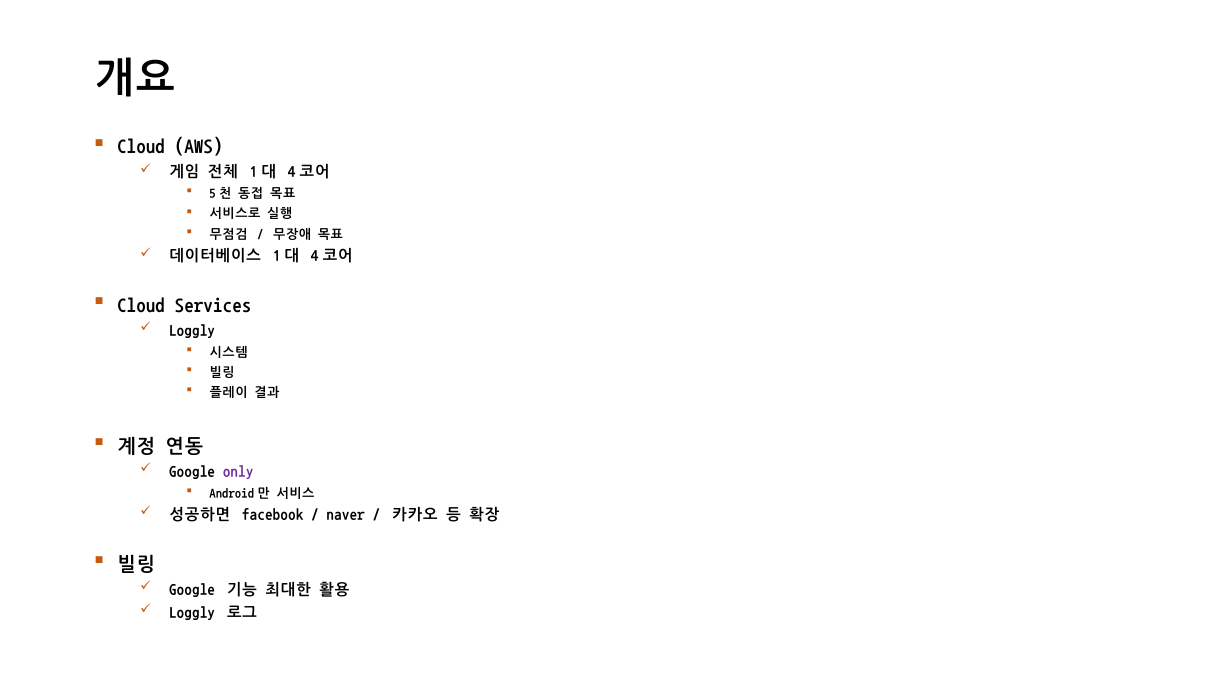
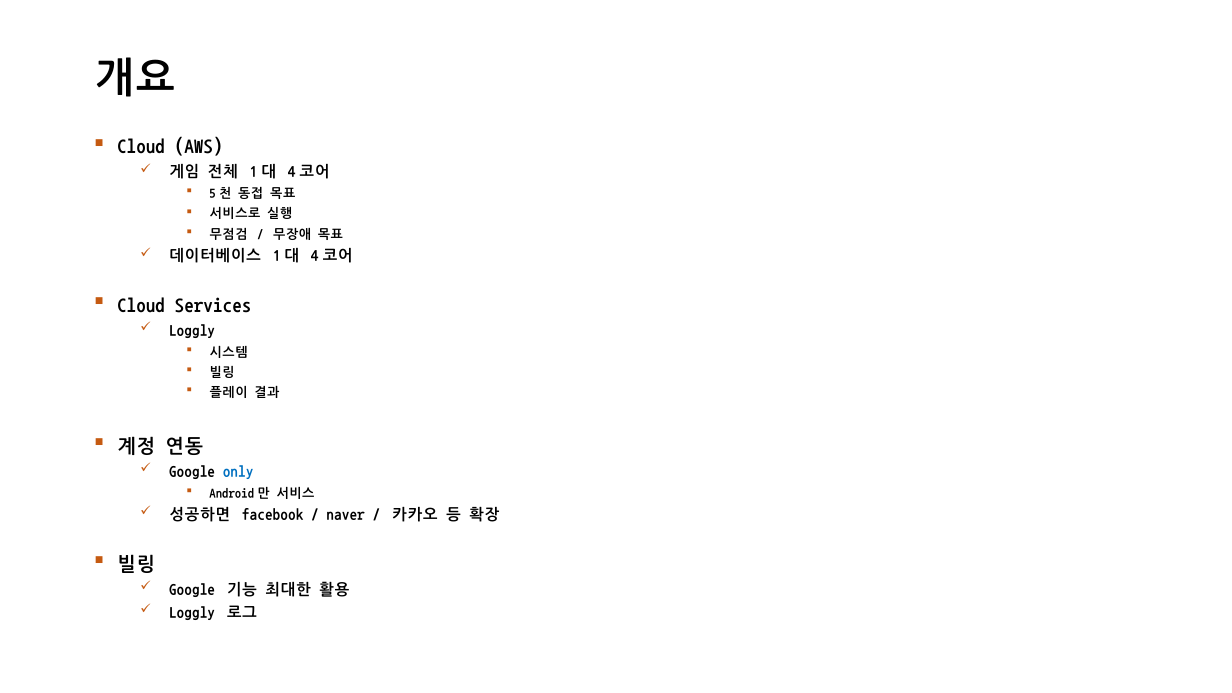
only colour: purple -> blue
